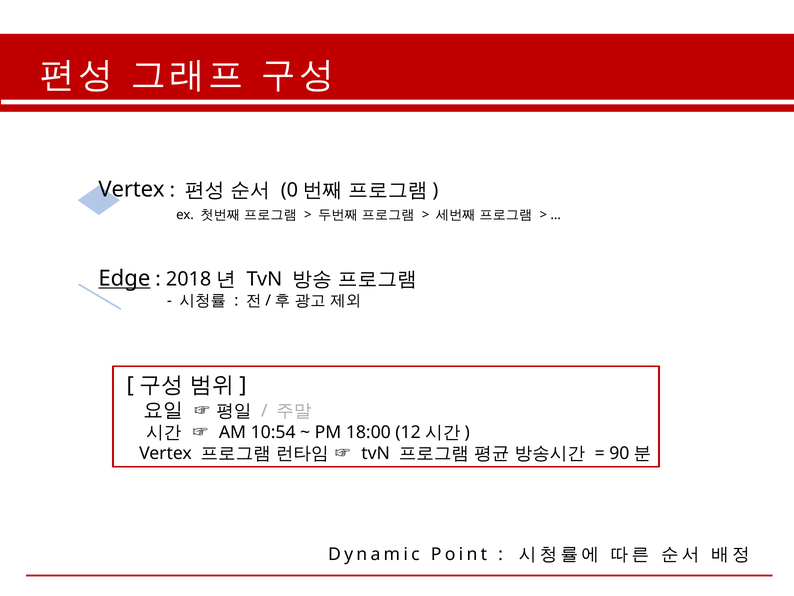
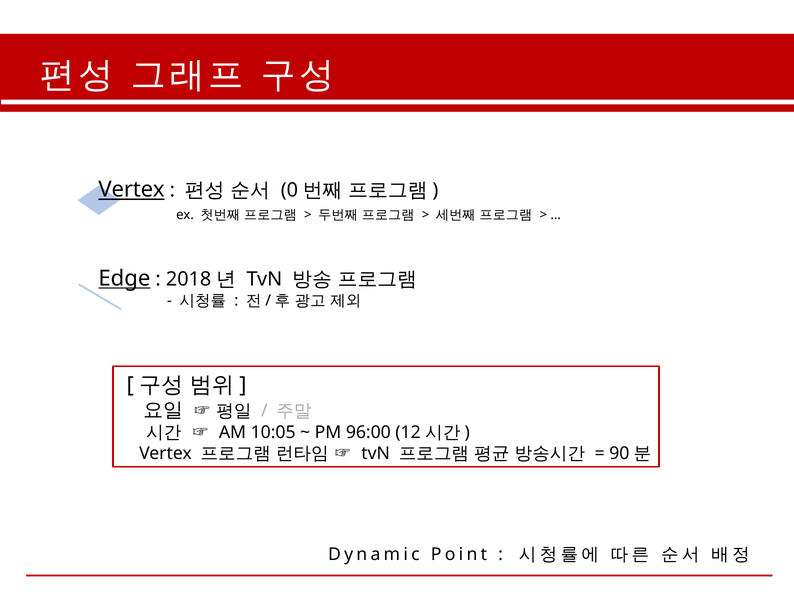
Vertex at (132, 190) underline: none -> present
10:54: 10:54 -> 10:05
18:00: 18:00 -> 96:00
